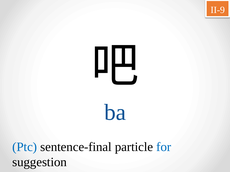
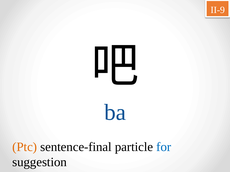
Ptc colour: blue -> orange
